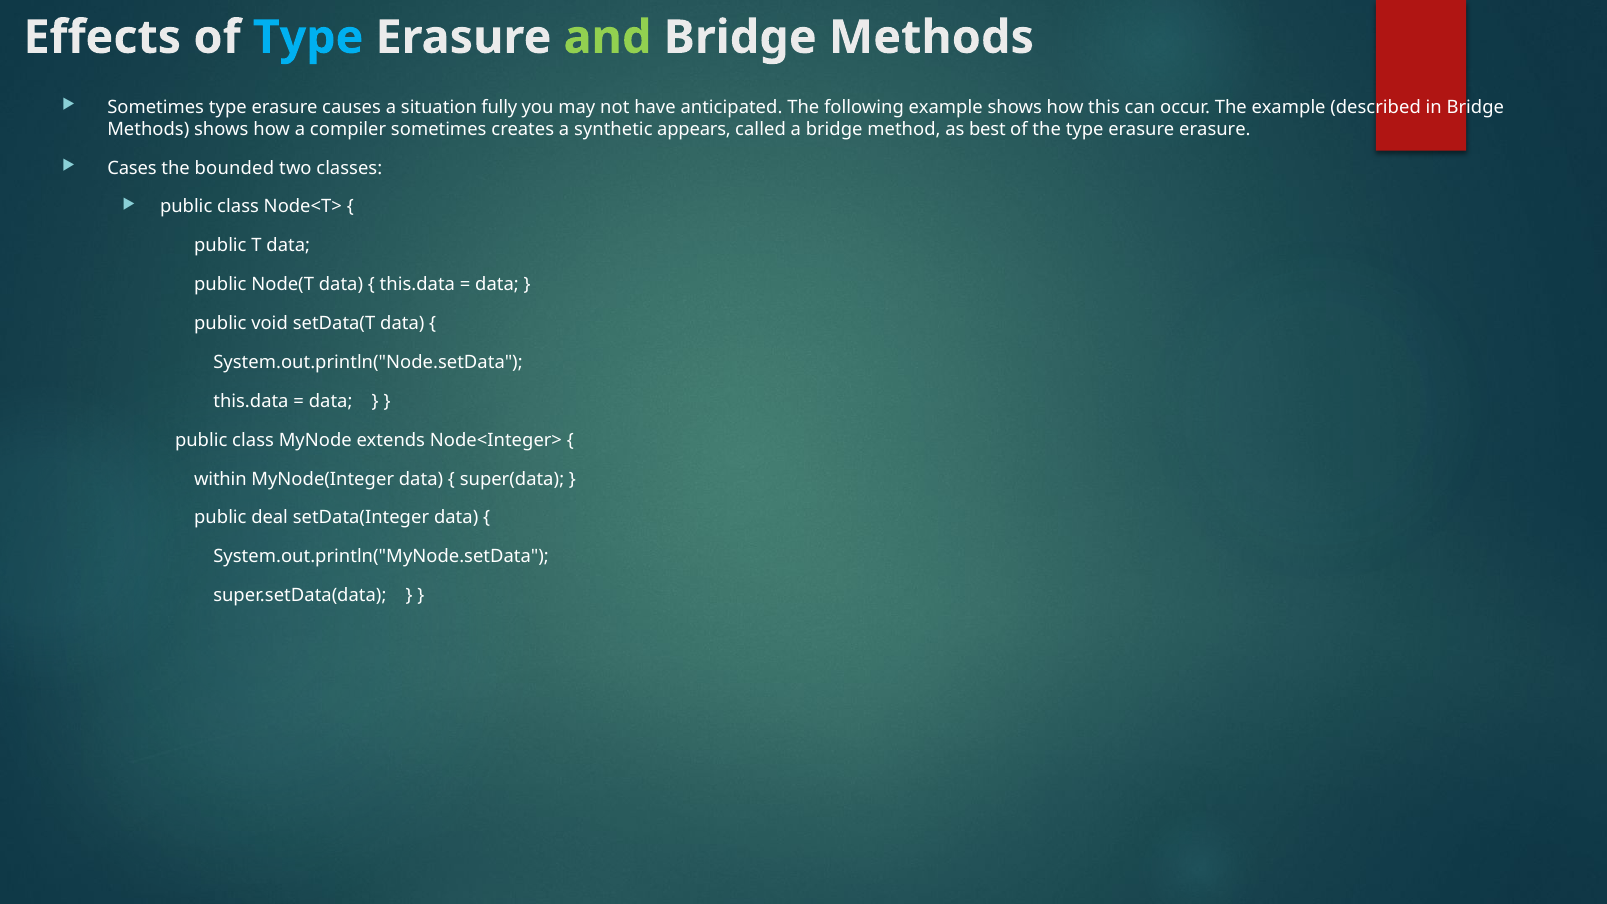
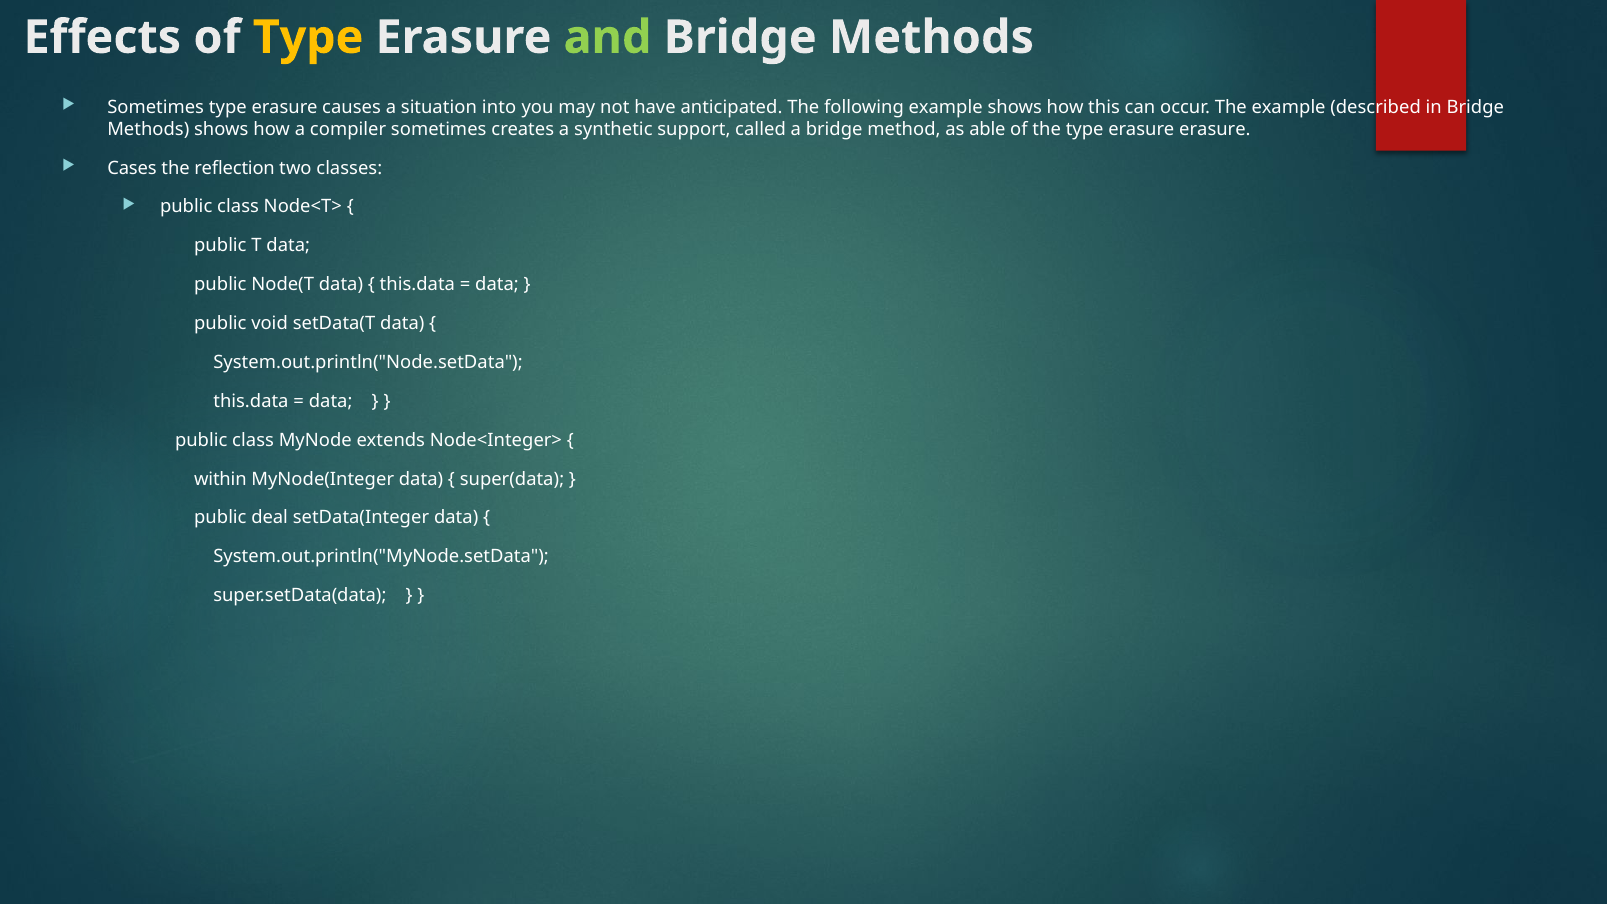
Type at (308, 37) colour: light blue -> yellow
fully: fully -> into
appears: appears -> support
best: best -> able
bounded: bounded -> reflection
